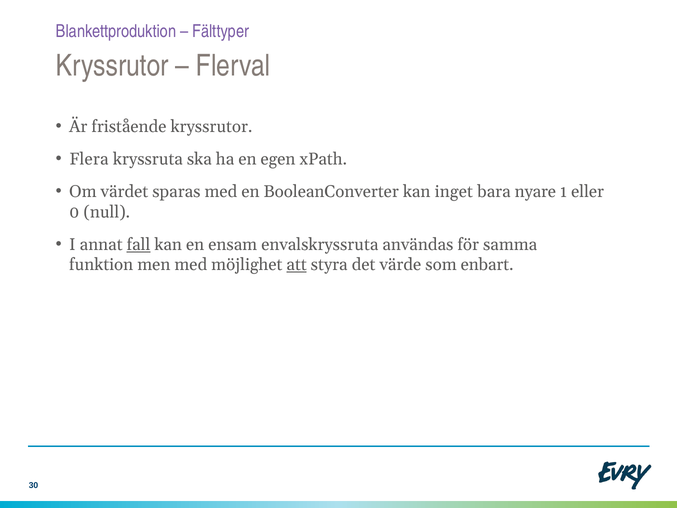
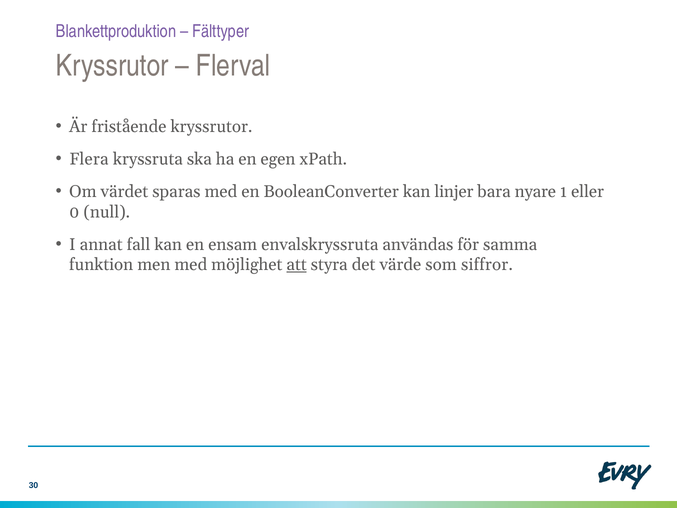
inget: inget -> linjer
fall underline: present -> none
enbart: enbart -> siffror
